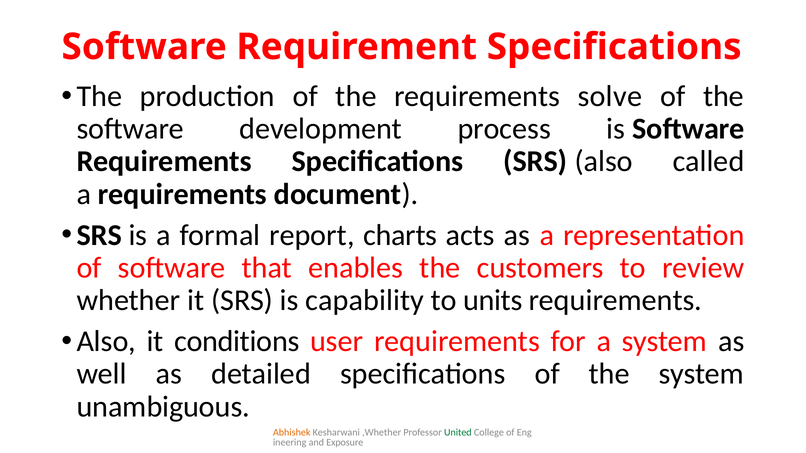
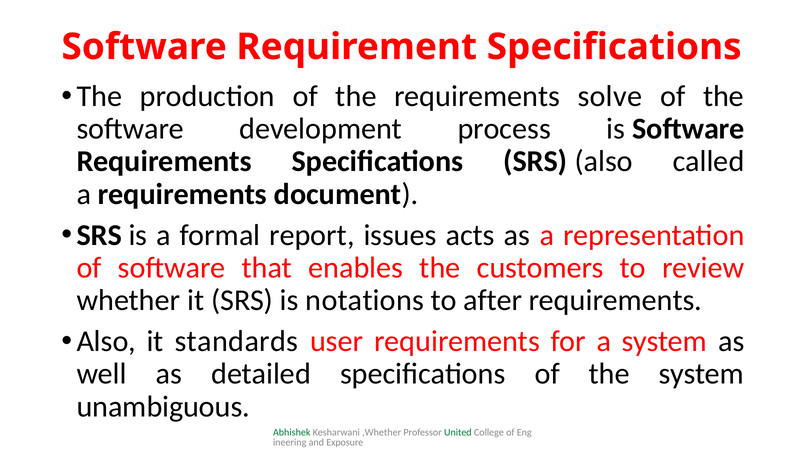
charts: charts -> issues
capability: capability -> notations
units: units -> after
conditions: conditions -> standards
Abhishek colour: orange -> green
